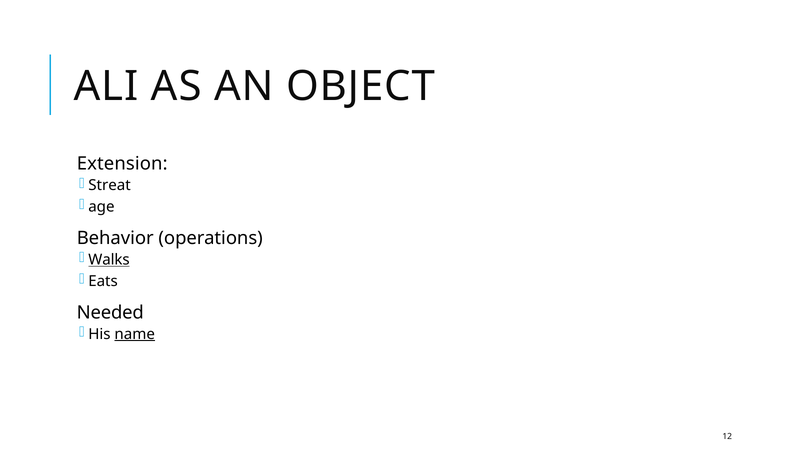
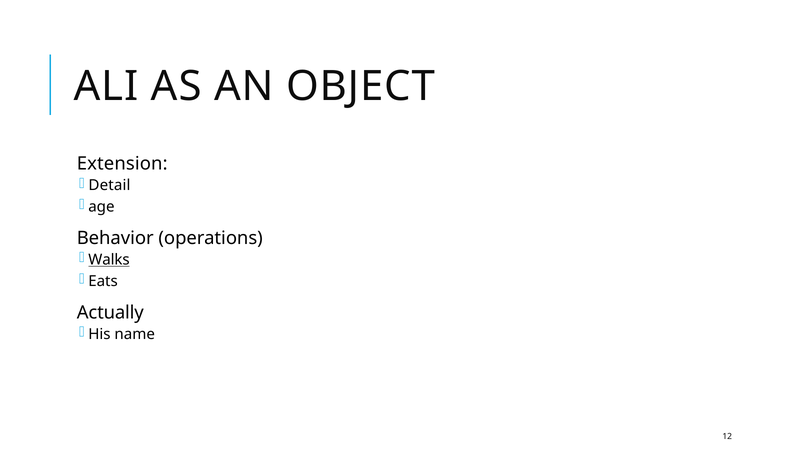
Streat: Streat -> Detail
Needed: Needed -> Actually
name underline: present -> none
